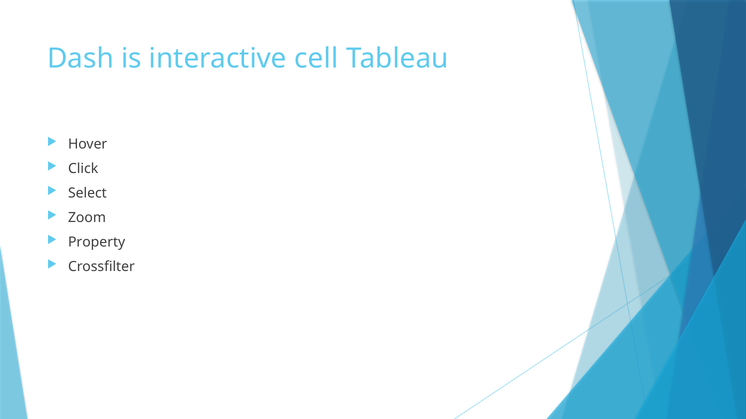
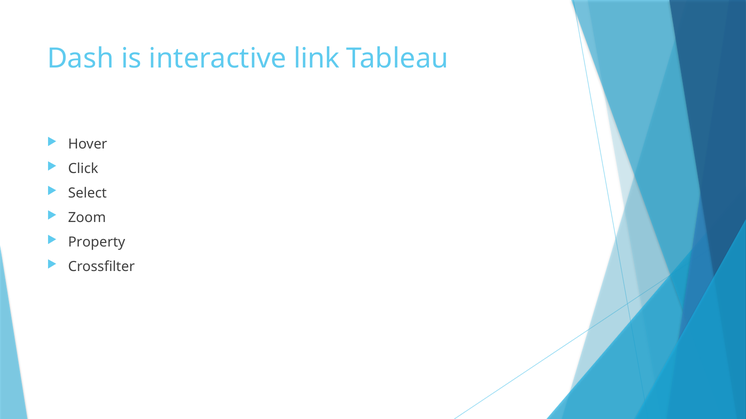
cell: cell -> link
